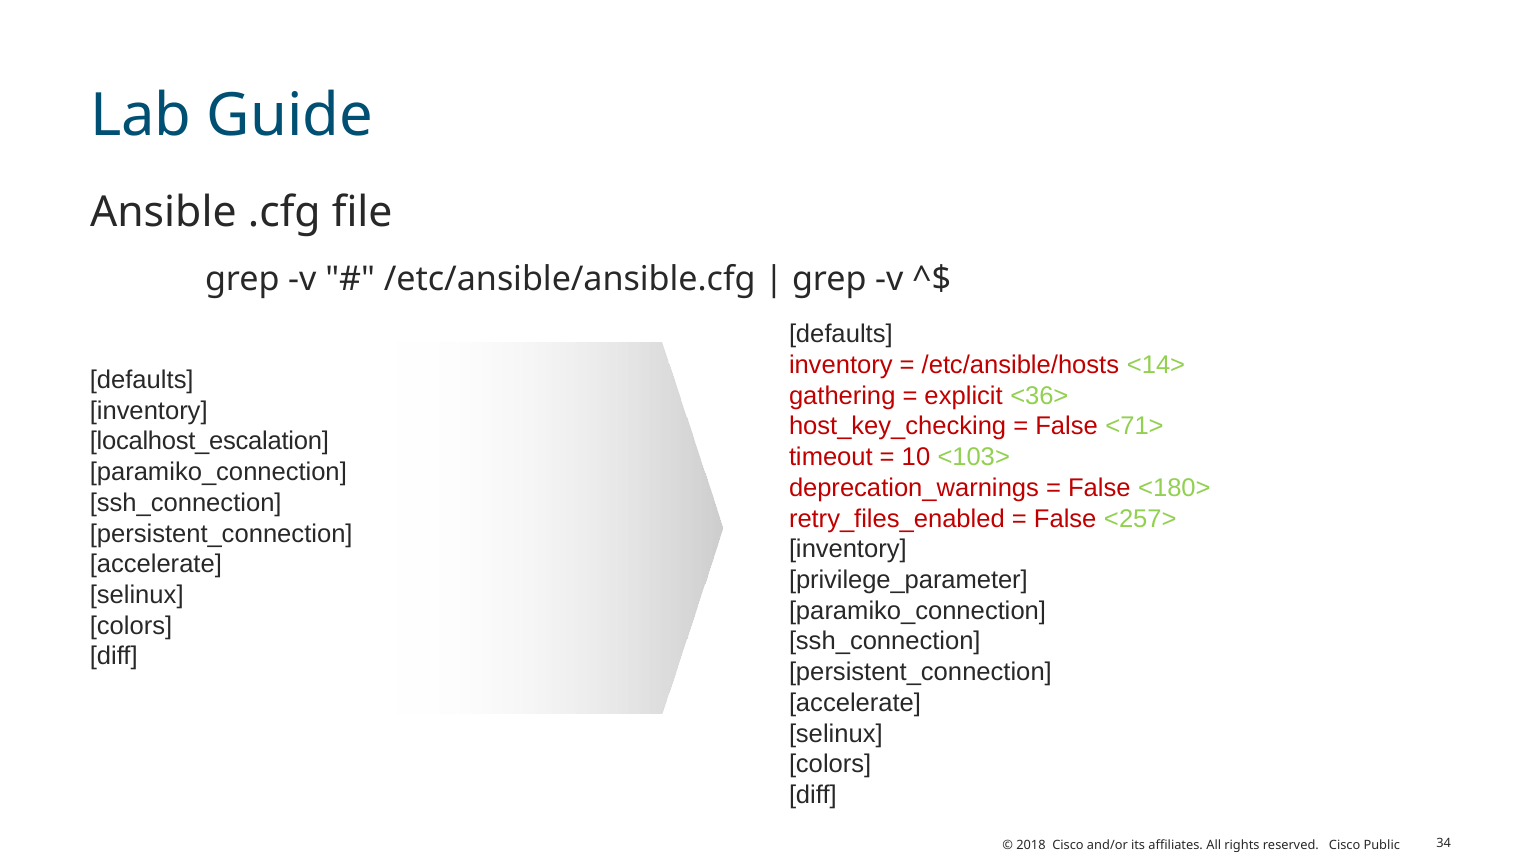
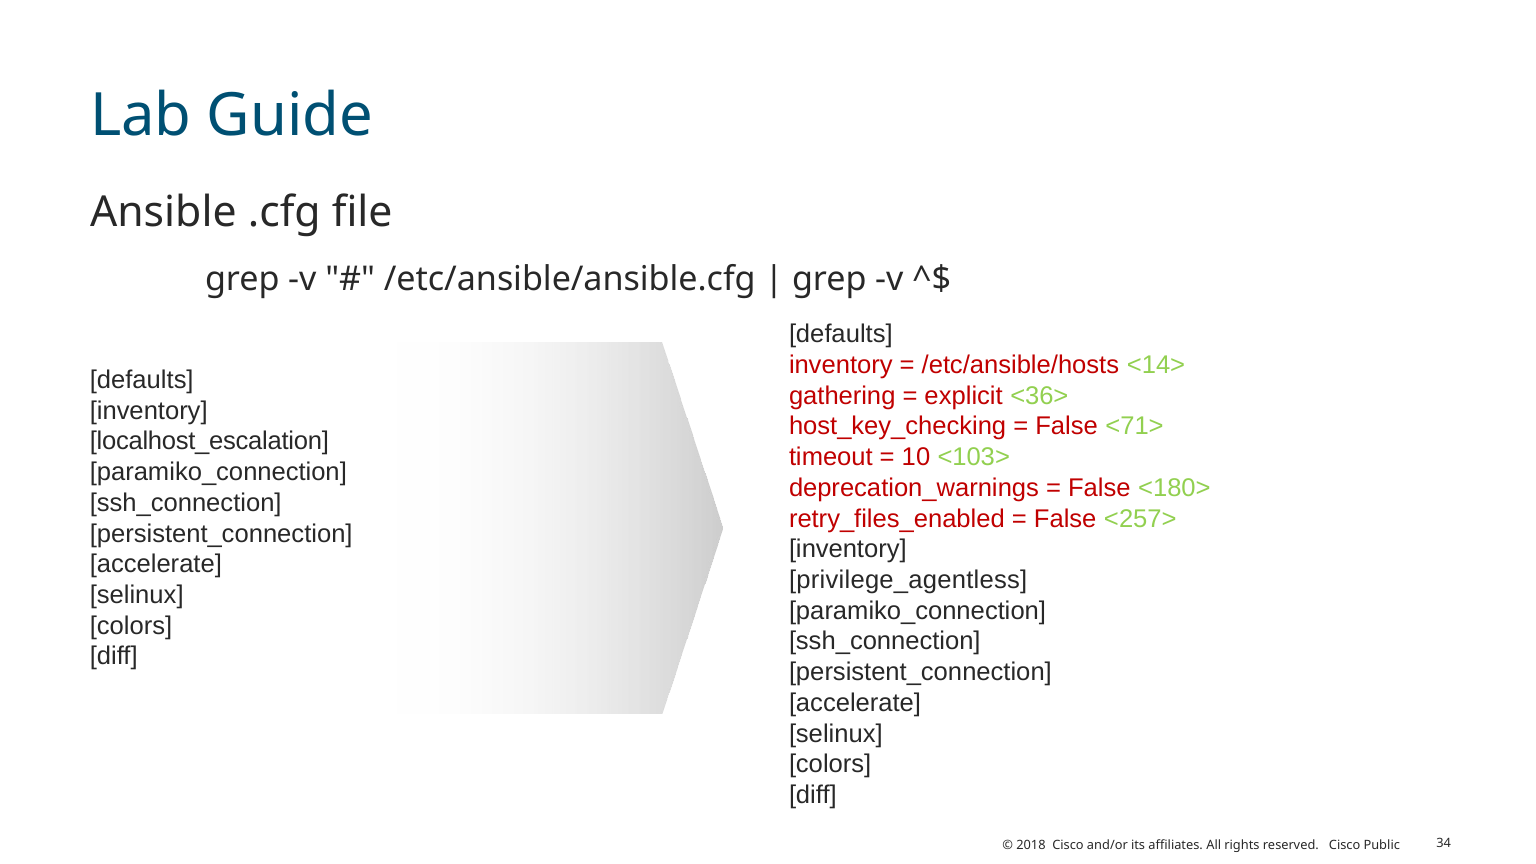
privilege_parameter: privilege_parameter -> privilege_agentless
